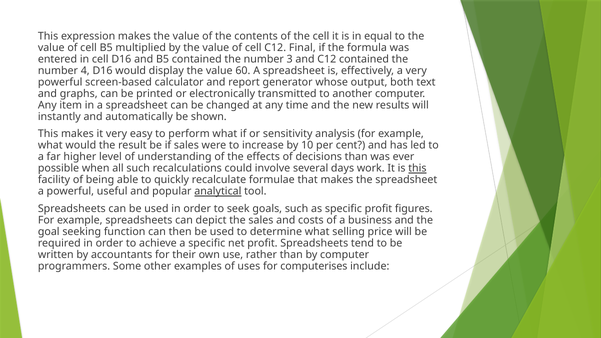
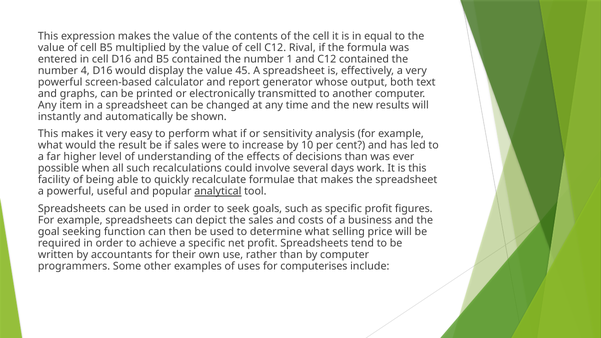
Final: Final -> Rival
3: 3 -> 1
60: 60 -> 45
this at (417, 168) underline: present -> none
